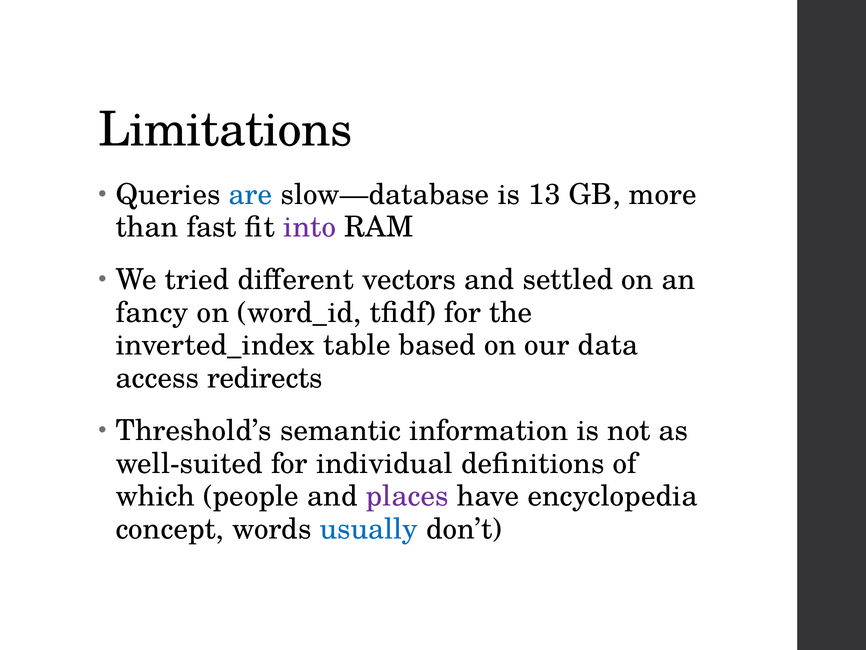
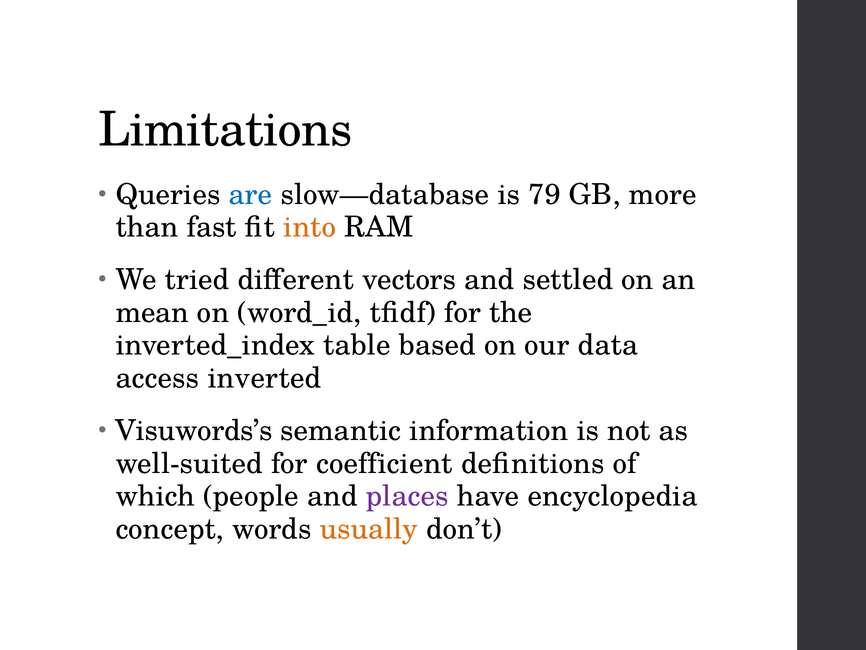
13: 13 -> 79
into colour: purple -> orange
fancy: fancy -> mean
redirects: redirects -> inverted
Threshold’s: Threshold’s -> Visuwords’s
individual: individual -> coefficient
usually colour: blue -> orange
